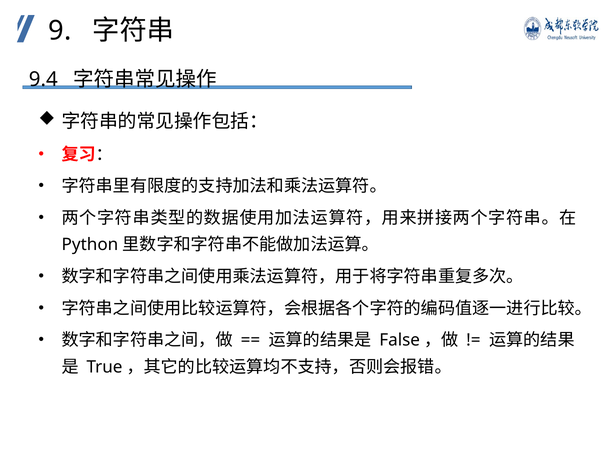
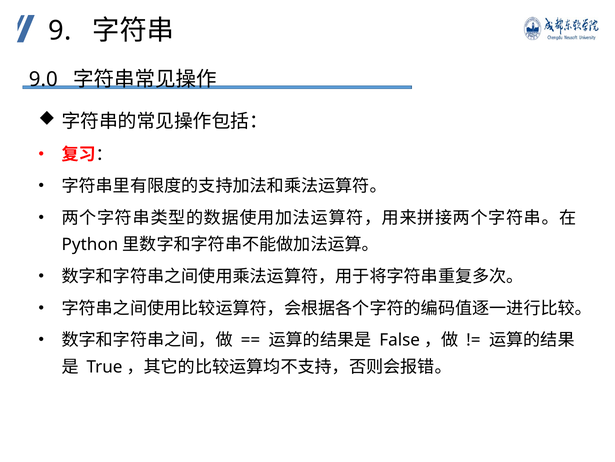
9.4: 9.4 -> 9.0
